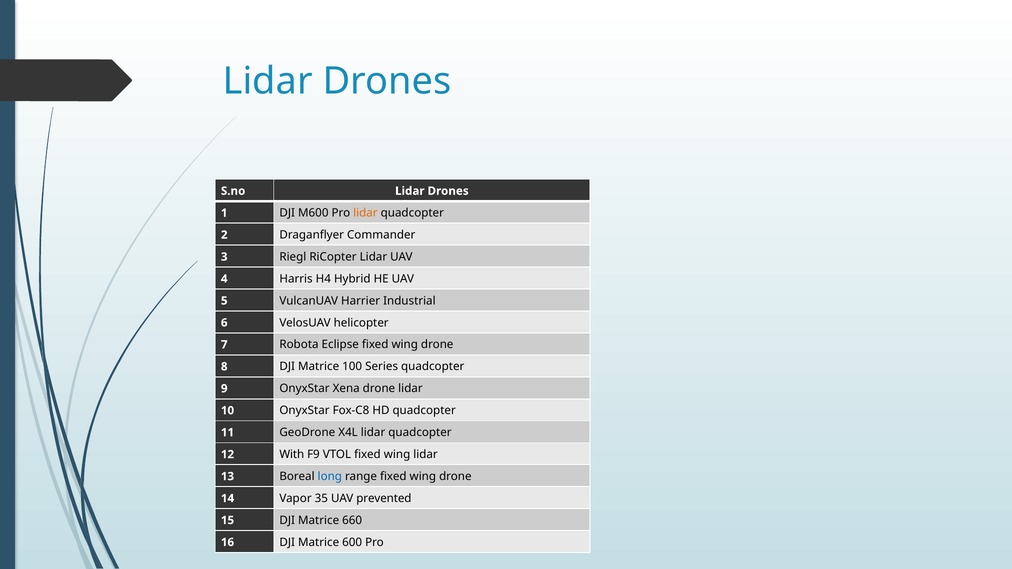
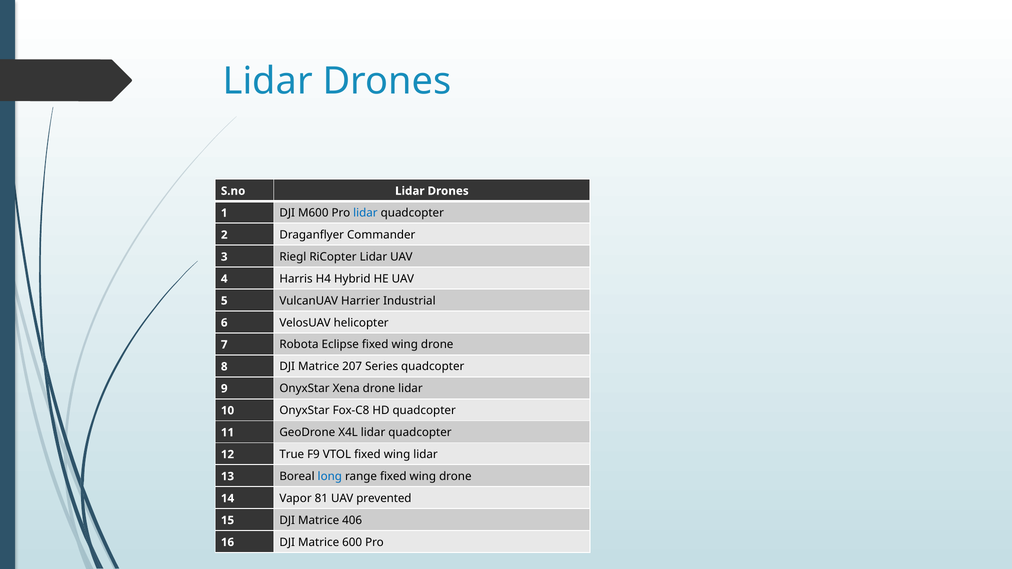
lidar at (365, 213) colour: orange -> blue
100: 100 -> 207
With: With -> True
35: 35 -> 81
660: 660 -> 406
